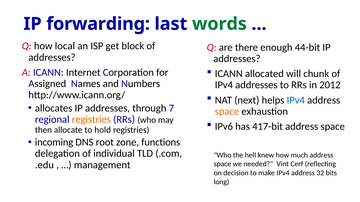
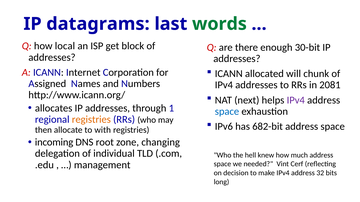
forwarding: forwarding -> datagrams
44-bit: 44-bit -> 30-bit
2012: 2012 -> 2081
IPv4 at (296, 100) colour: blue -> purple
7: 7 -> 1
space at (227, 112) colour: orange -> blue
417-bit: 417-bit -> 682-bit
hold: hold -> with
functions: functions -> changing
